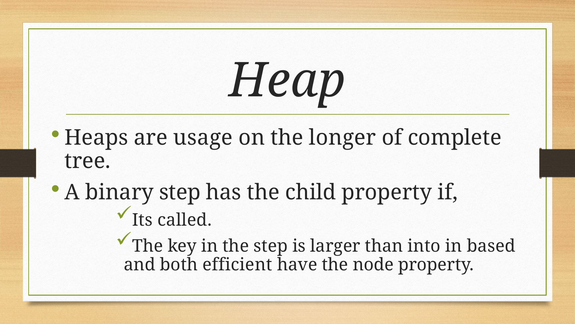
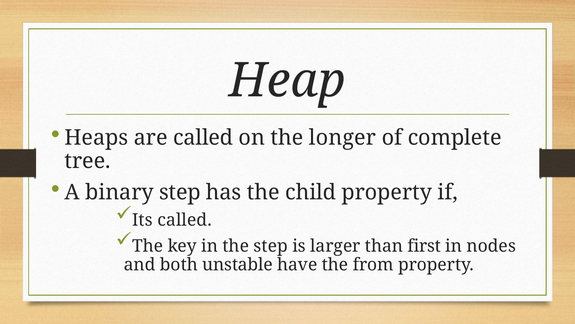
are usage: usage -> called
into: into -> first
based: based -> nodes
efficient: efficient -> unstable
node: node -> from
